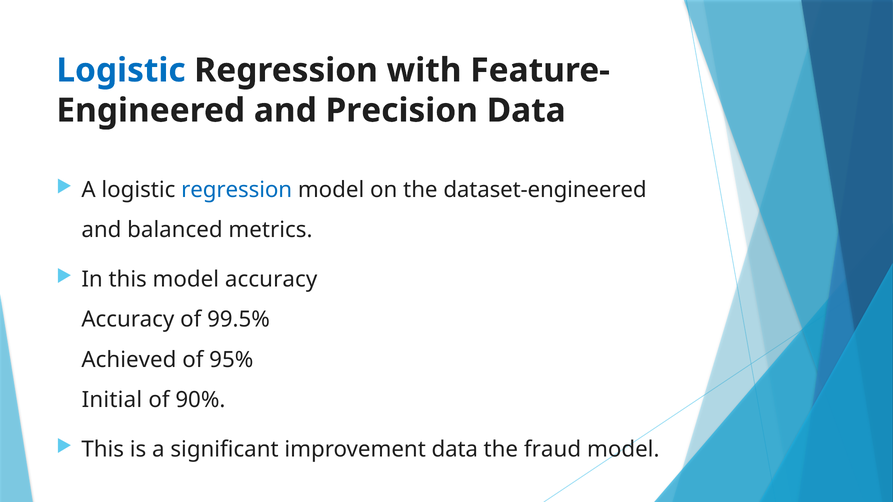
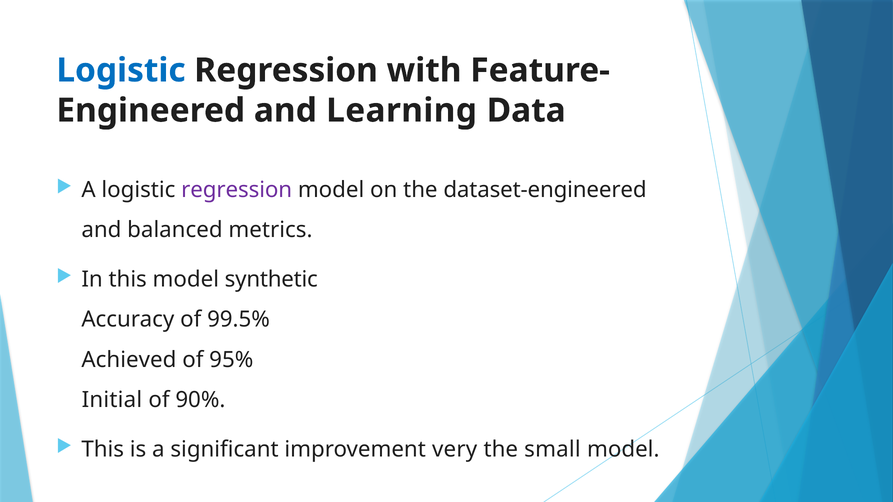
Precision: Precision -> Learning
regression at (237, 190) colour: blue -> purple
model accuracy: accuracy -> synthetic
improvement data: data -> very
fraud: fraud -> small
